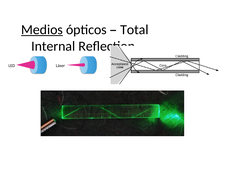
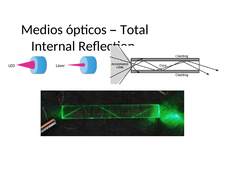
Medios underline: present -> none
